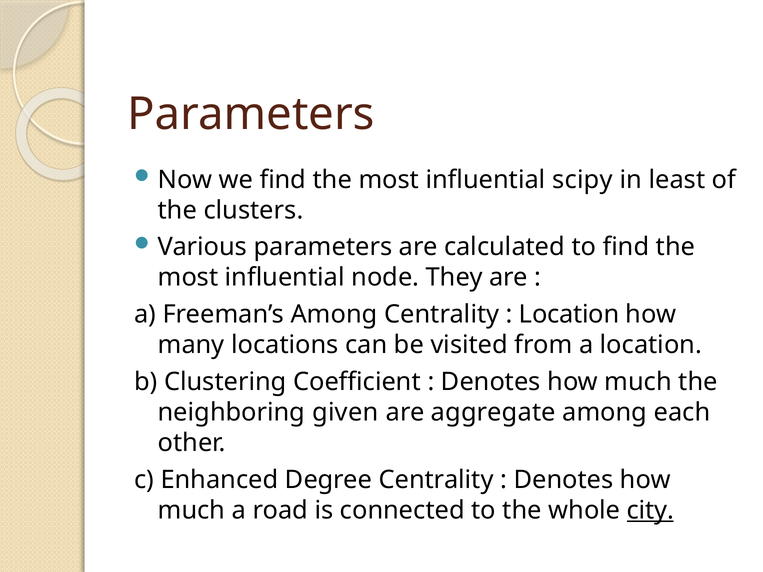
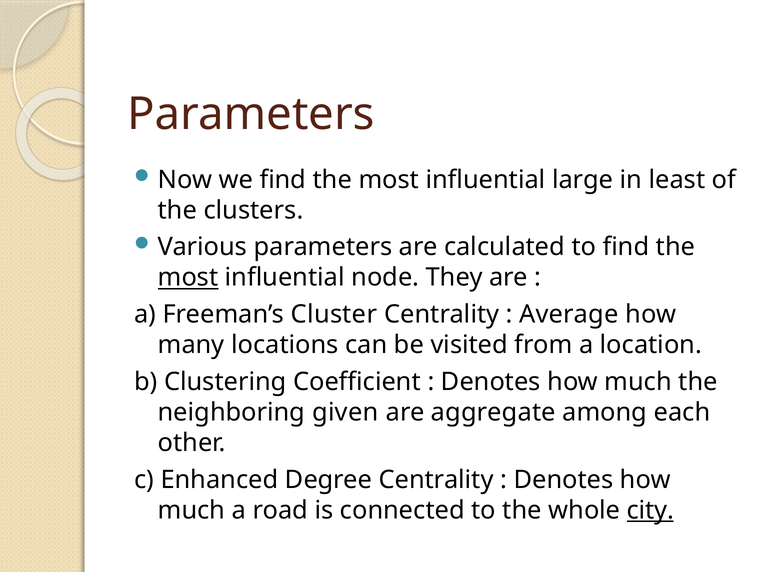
scipy: scipy -> large
most at (188, 278) underline: none -> present
Freeman’s Among: Among -> Cluster
Location at (569, 315): Location -> Average
